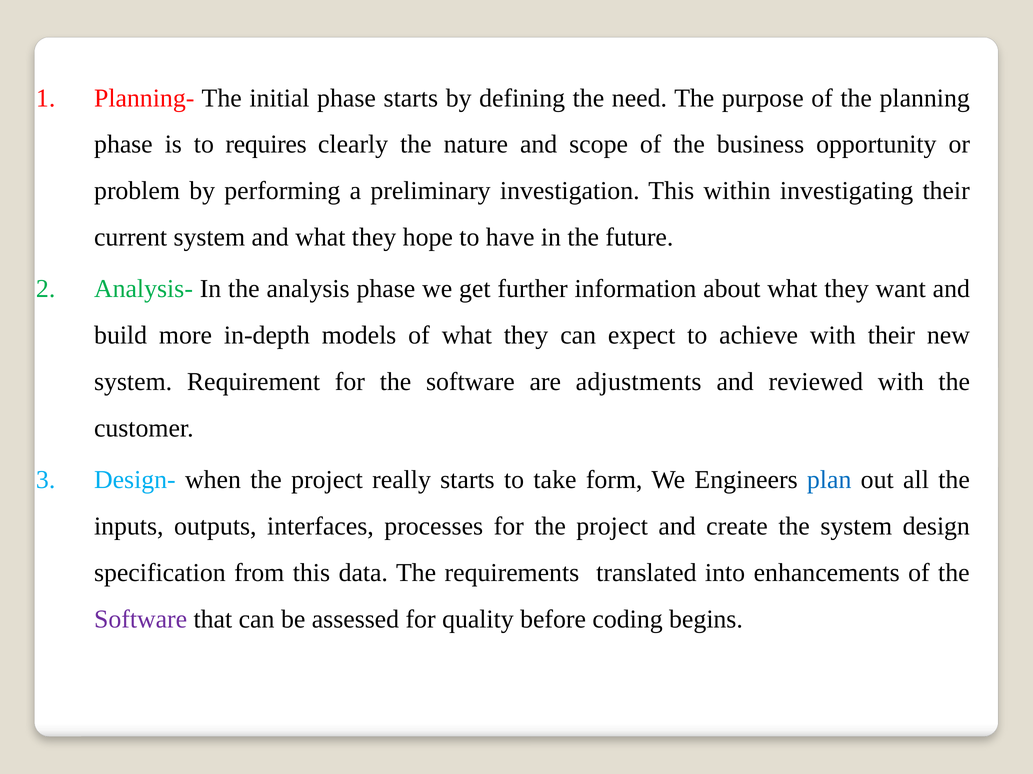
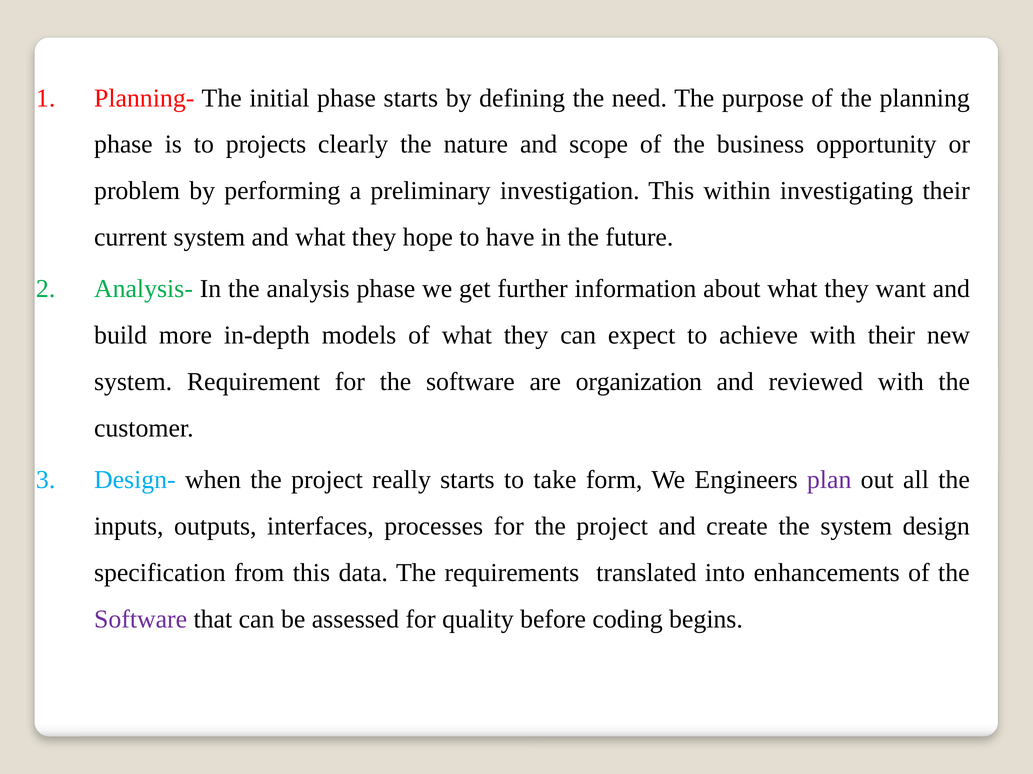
requires: requires -> projects
adjustments: adjustments -> organization
plan colour: blue -> purple
